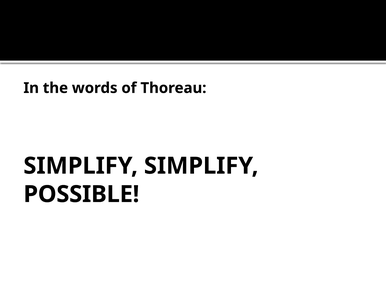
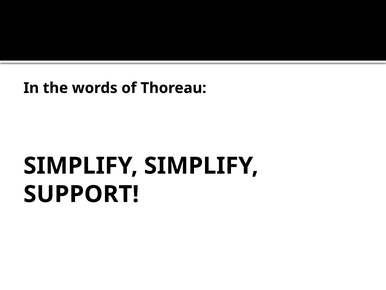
POSSIBLE: POSSIBLE -> SUPPORT
